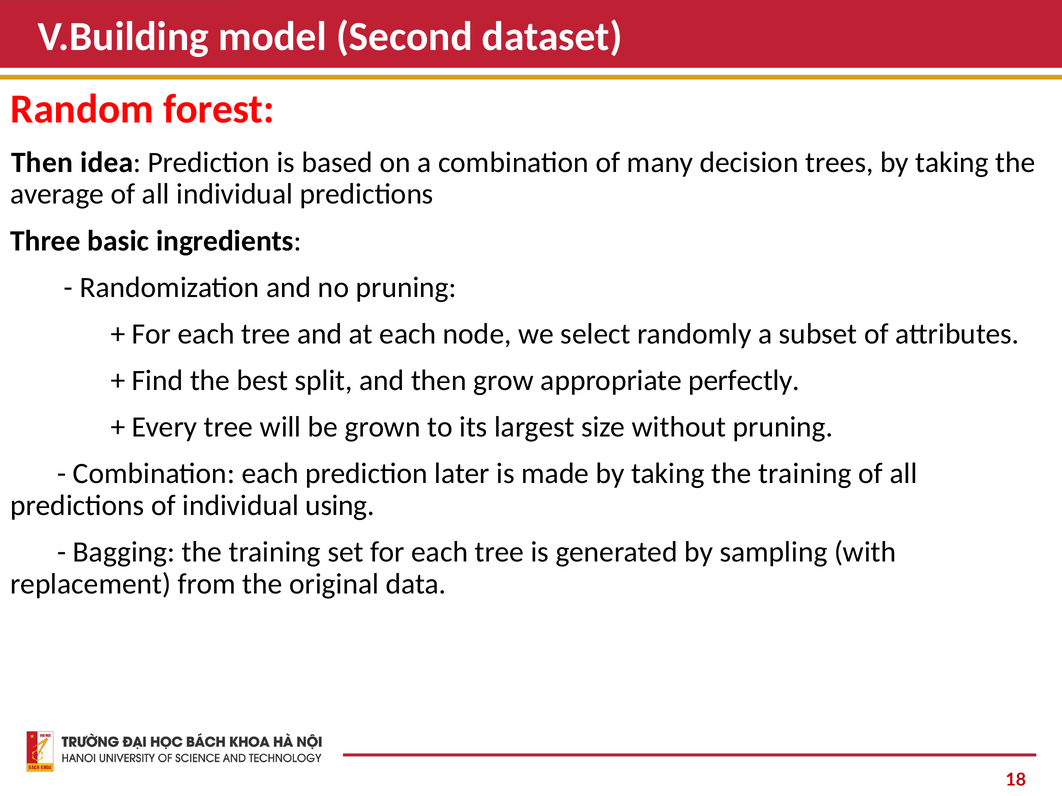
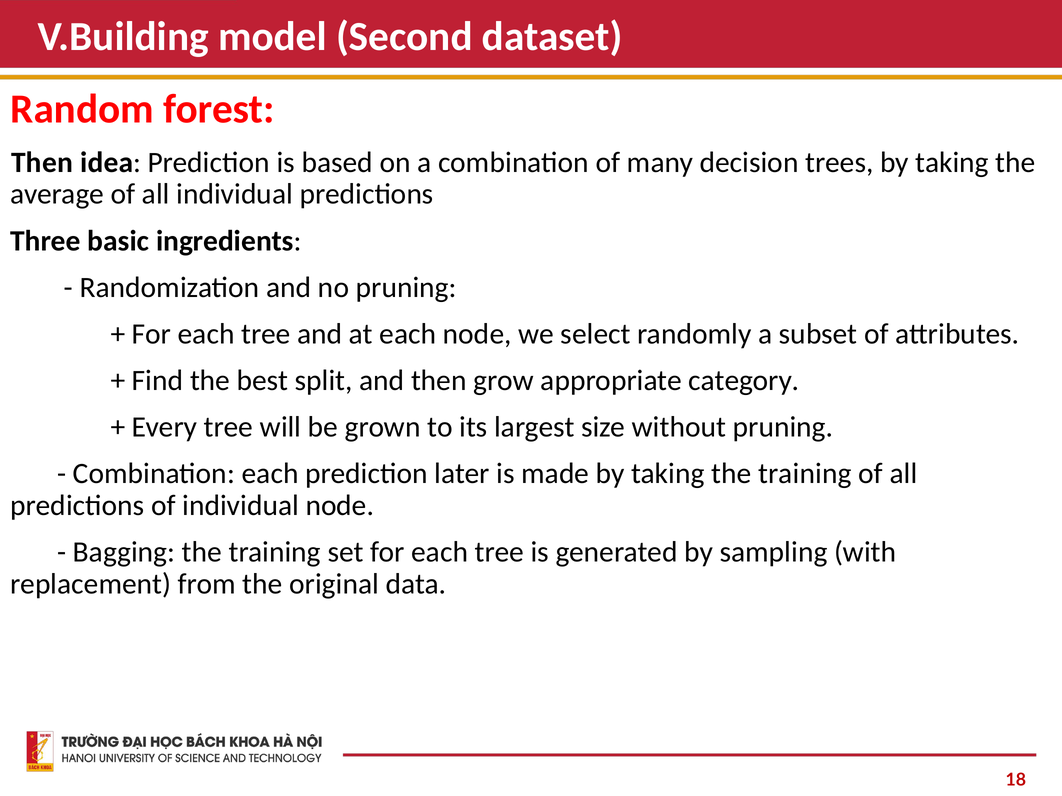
perfectly: perfectly -> category
individual using: using -> node
